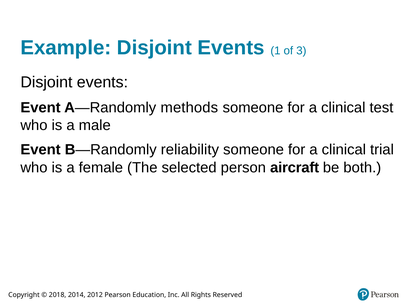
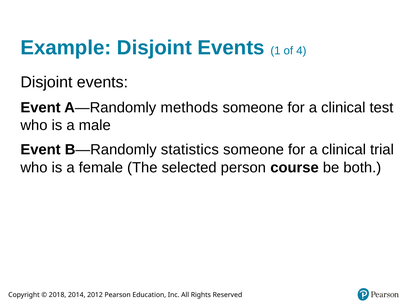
3: 3 -> 4
reliability: reliability -> statistics
aircraft: aircraft -> course
